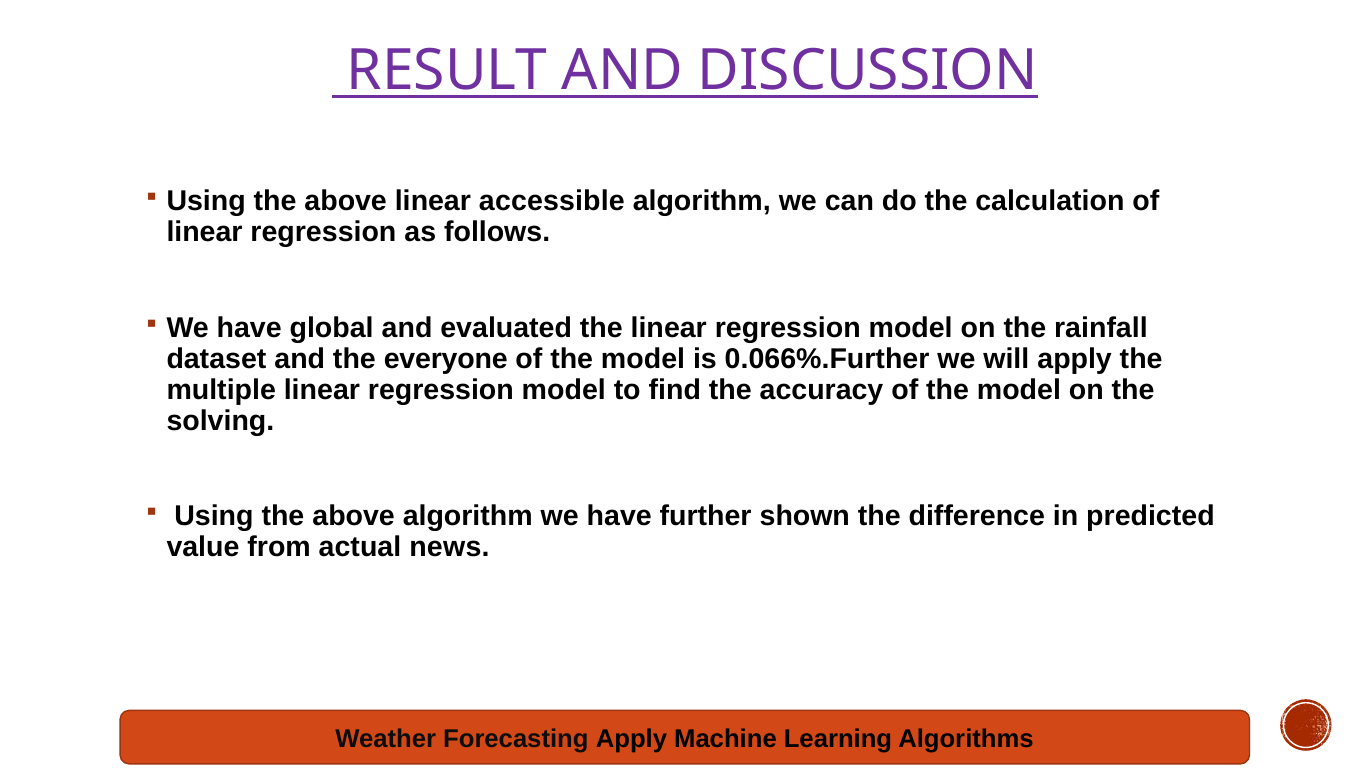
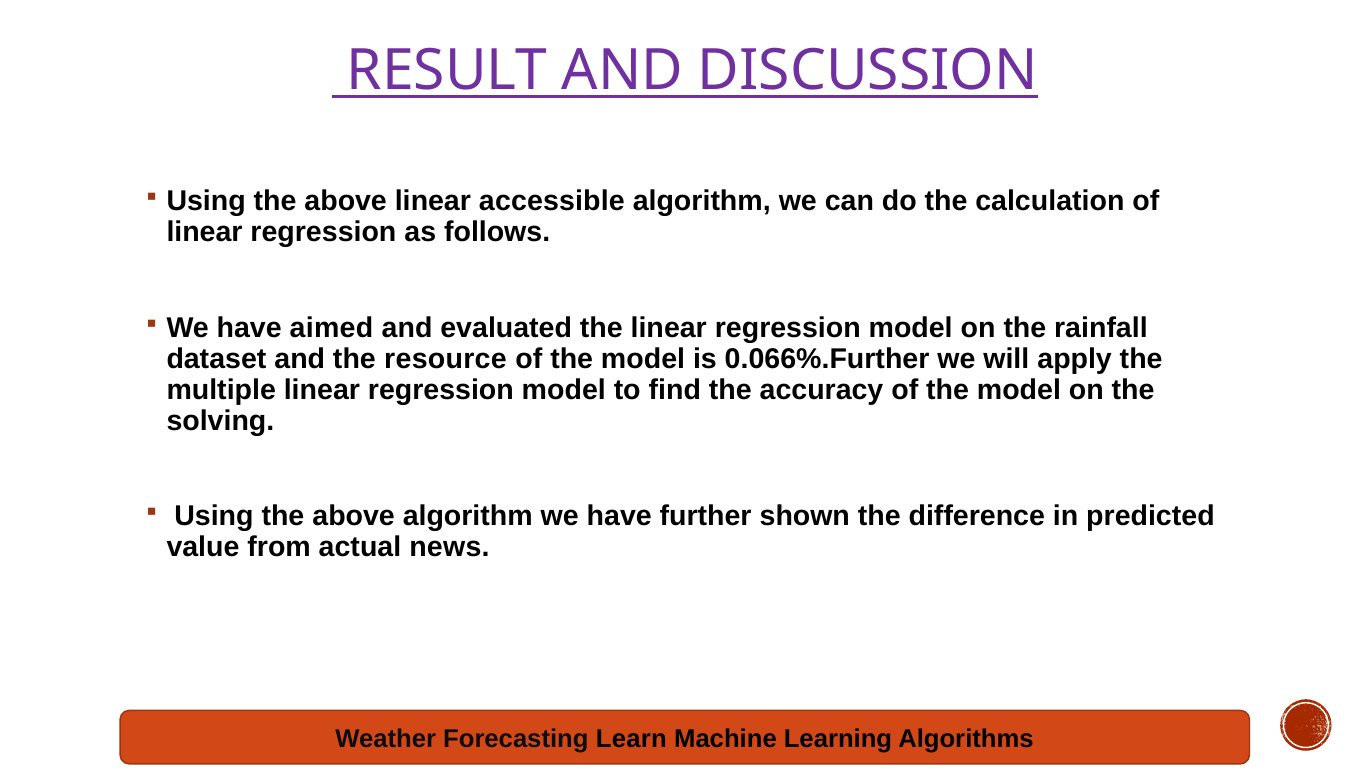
global: global -> aimed
everyone: everyone -> resource
Forecasting Apply: Apply -> Learn
